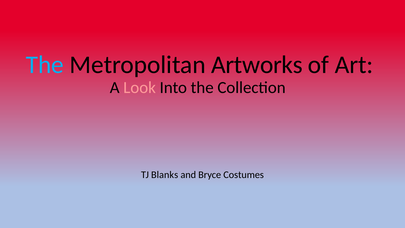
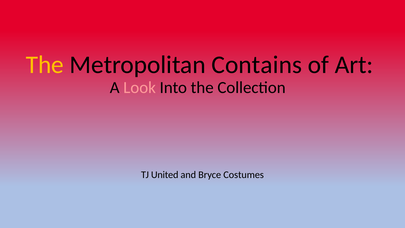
The at (45, 65) colour: light blue -> yellow
Artworks: Artworks -> Contains
Blanks: Blanks -> United
